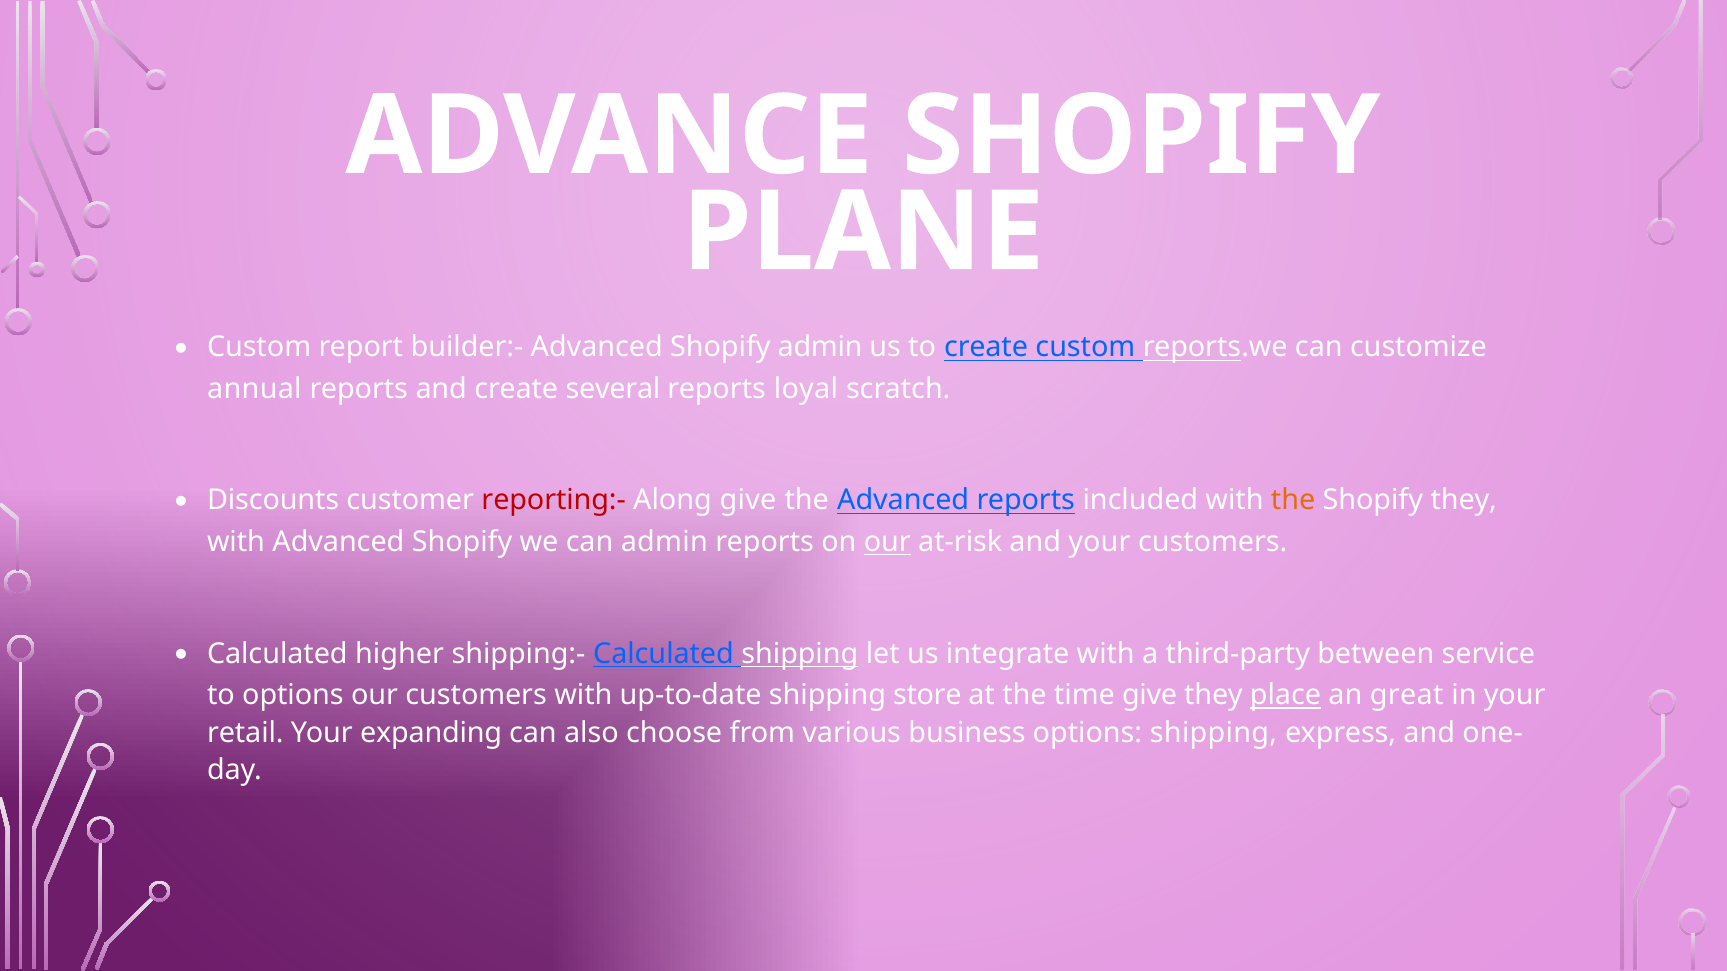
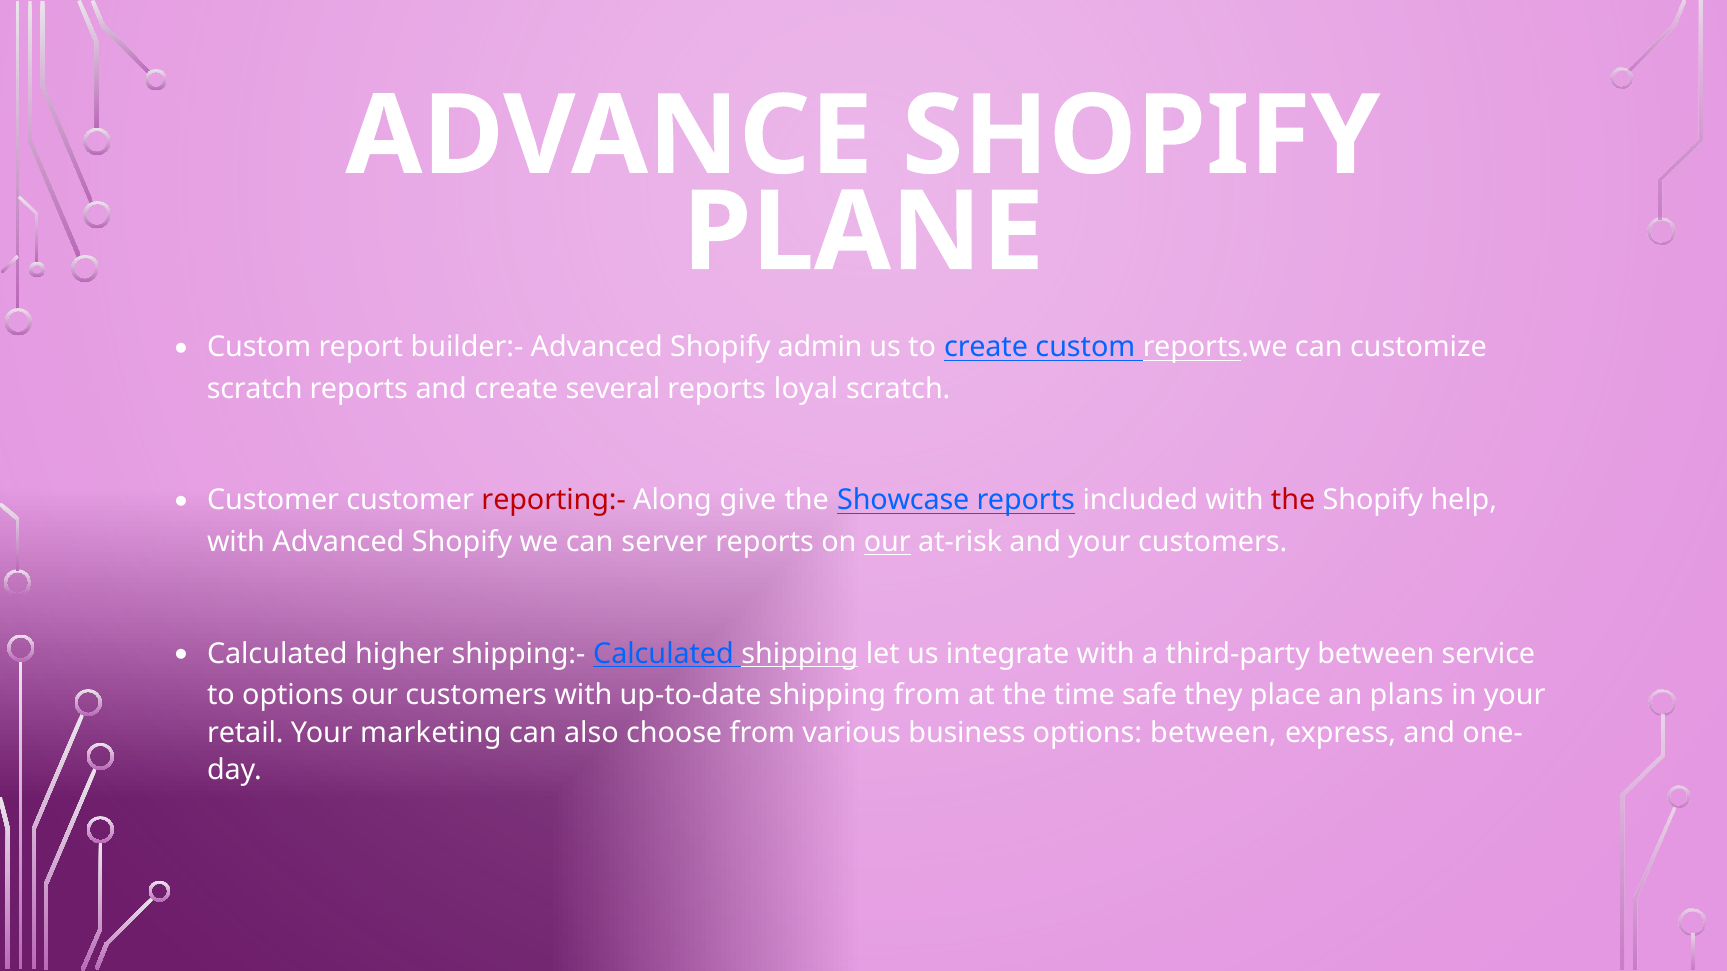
annual at (254, 389): annual -> scratch
Discounts at (273, 501): Discounts -> Customer
the Advanced: Advanced -> Showcase
the at (1293, 501) colour: orange -> red
Shopify they: they -> help
can admin: admin -> server
shipping store: store -> from
time give: give -> safe
place underline: present -> none
great: great -> plans
expanding: expanding -> marketing
options shipping: shipping -> between
